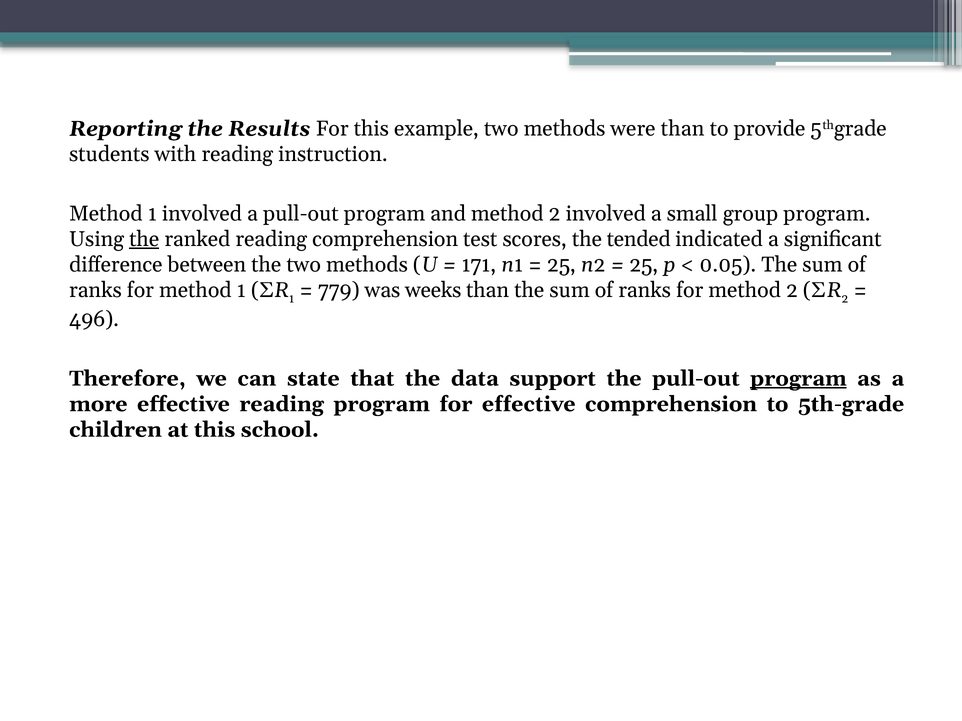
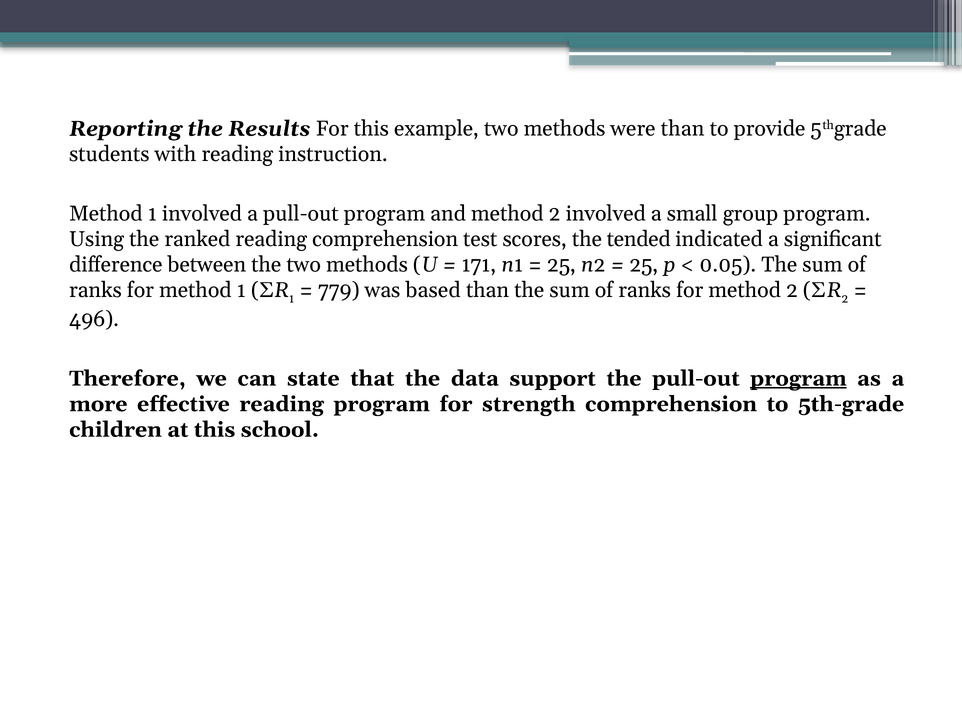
the at (144, 239) underline: present -> none
weeks: weeks -> based
for effective: effective -> strength
